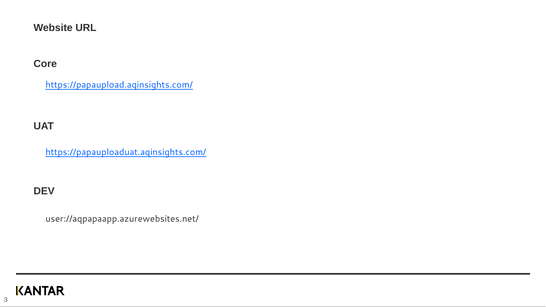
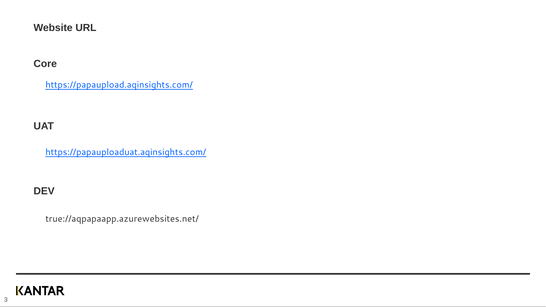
user://aqpapaapp.azurewebsites.net/: user://aqpapaapp.azurewebsites.net/ -> true://aqpapaapp.azurewebsites.net/
